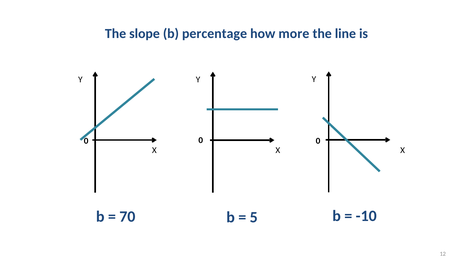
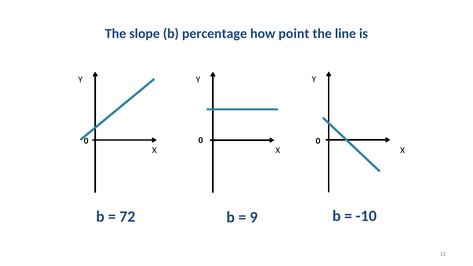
more: more -> point
70: 70 -> 72
5: 5 -> 9
